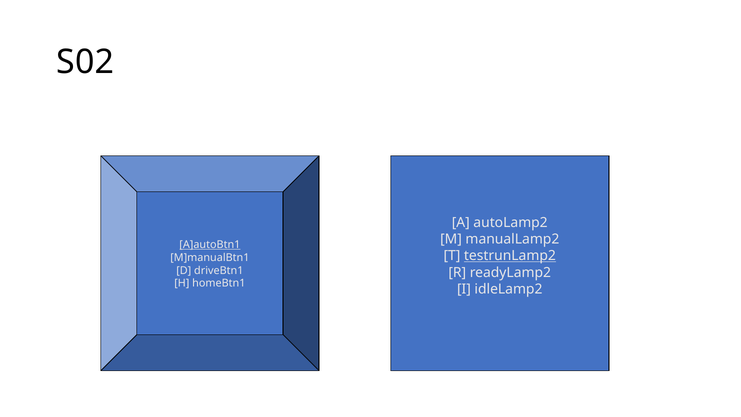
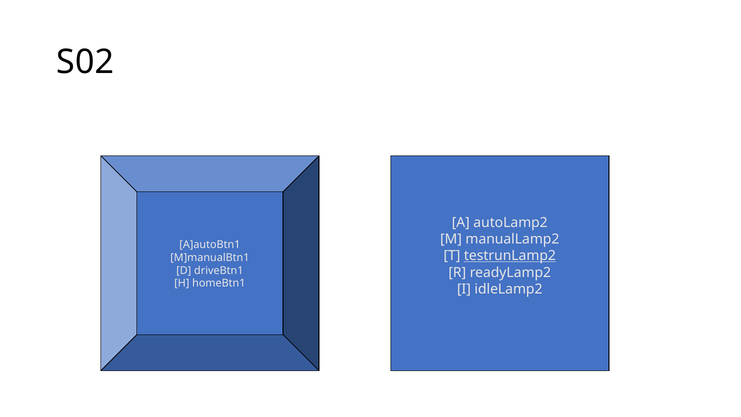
A]autoBtn1 underline: present -> none
